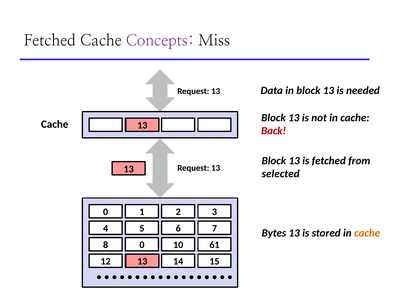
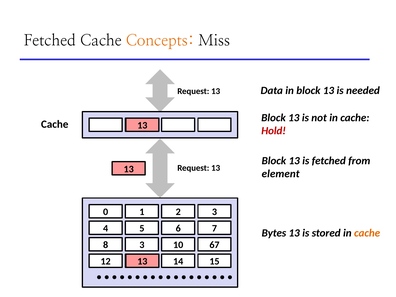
Concepts colour: purple -> orange
Back: Back -> Hold
selected: selected -> element
8 0: 0 -> 3
61: 61 -> 67
